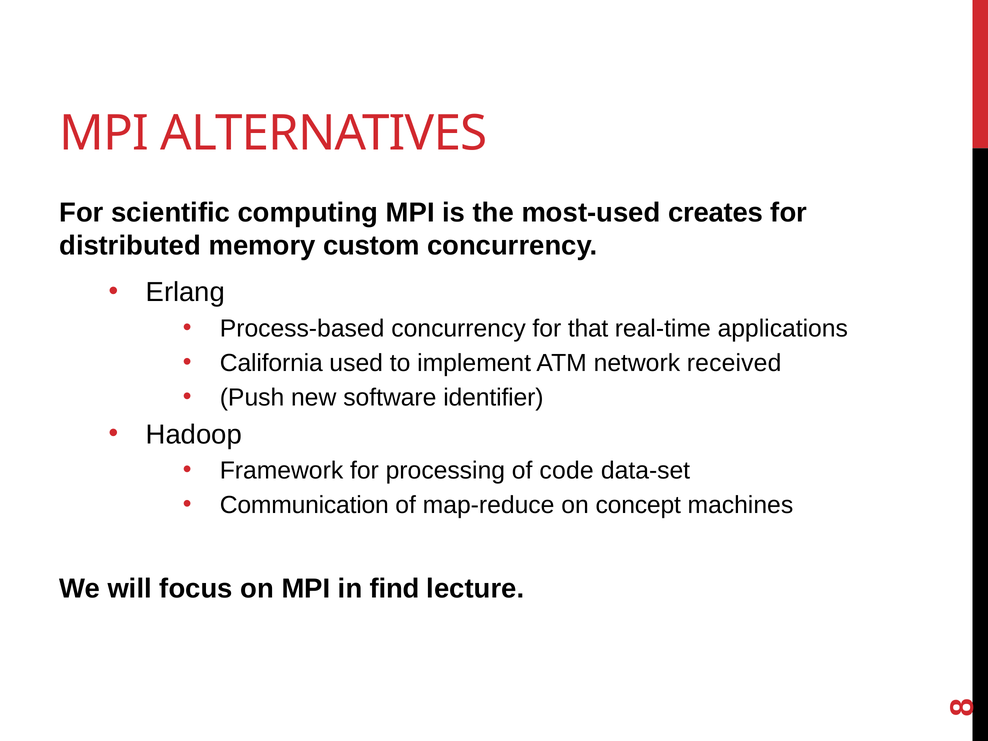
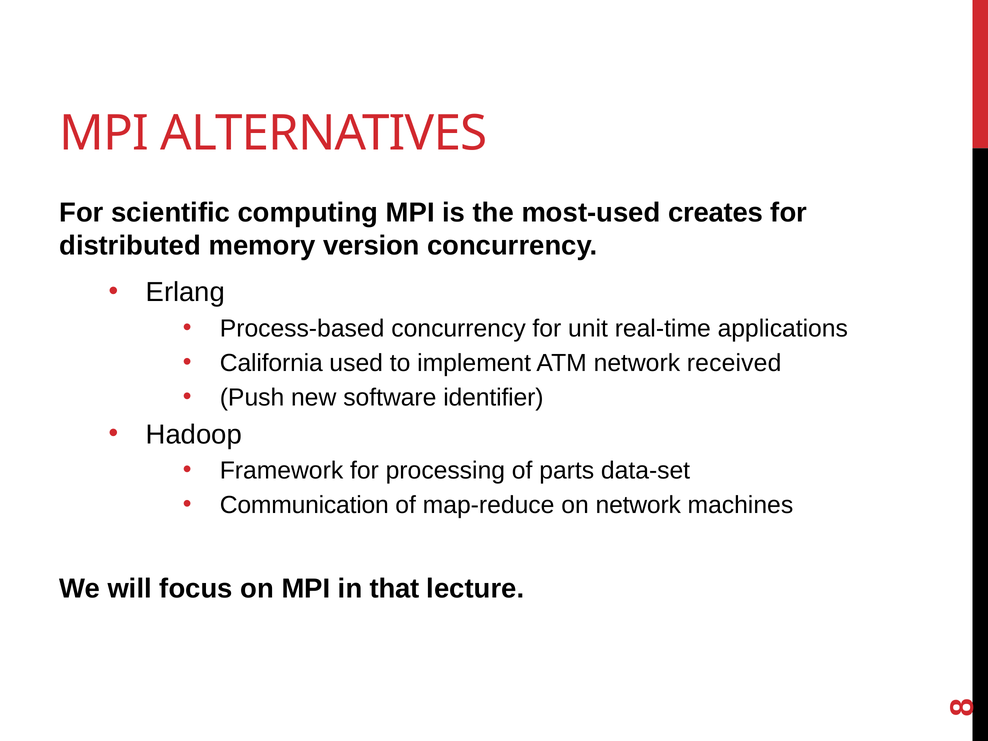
custom: custom -> version
that: that -> unit
code: code -> parts
on concept: concept -> network
find: find -> that
